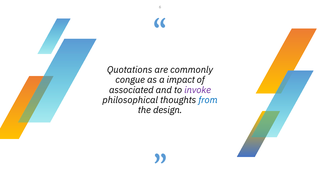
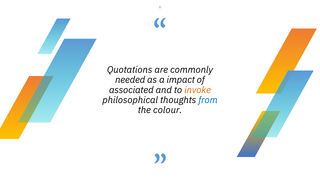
congue: congue -> needed
invoke colour: purple -> orange
design: design -> colour
